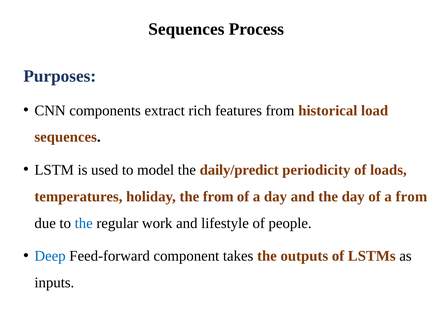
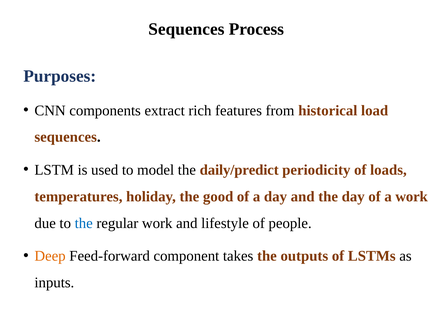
the from: from -> good
a from: from -> work
Deep colour: blue -> orange
